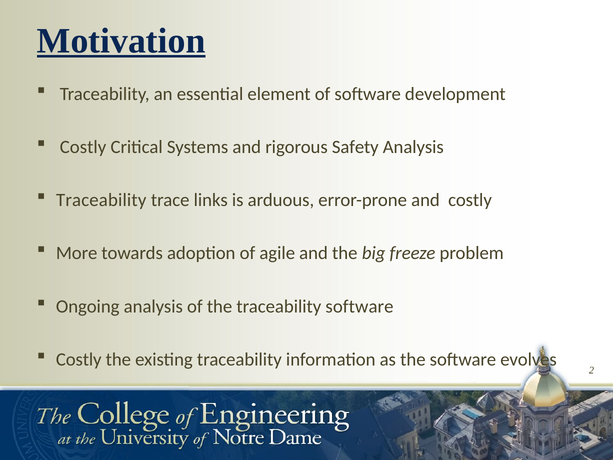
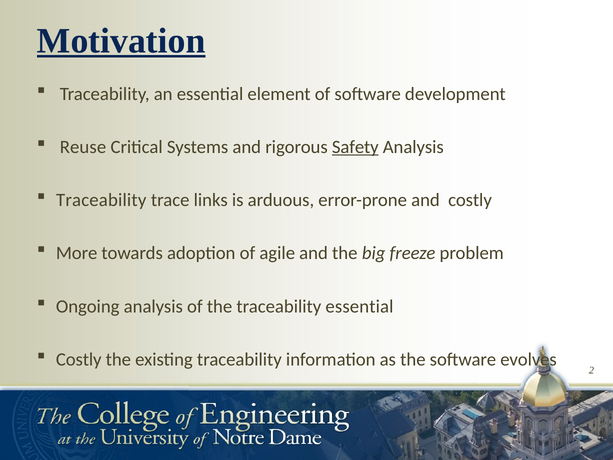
Costly at (83, 147): Costly -> Reuse
Safety underline: none -> present
traceability software: software -> essential
